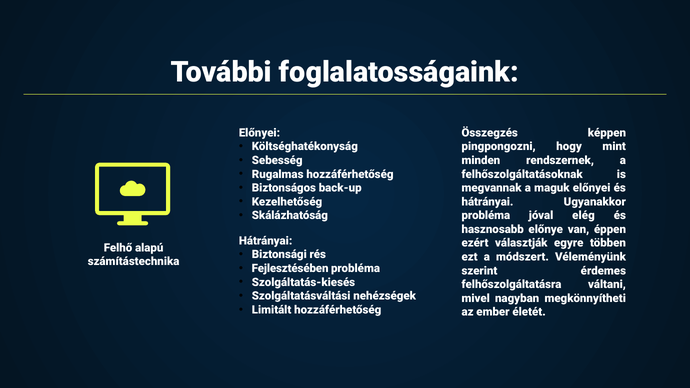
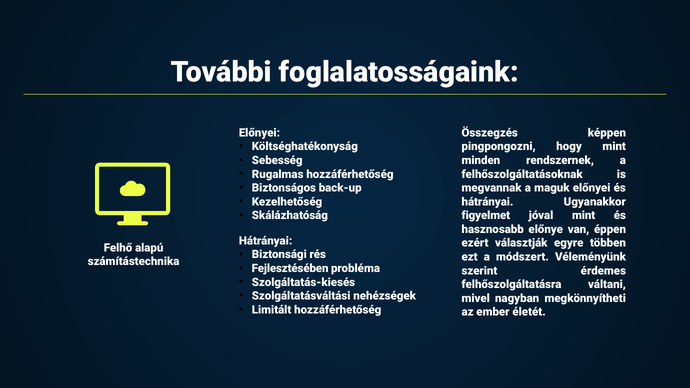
probléma at (486, 216): probléma -> figyelmet
jóval elég: elég -> mint
